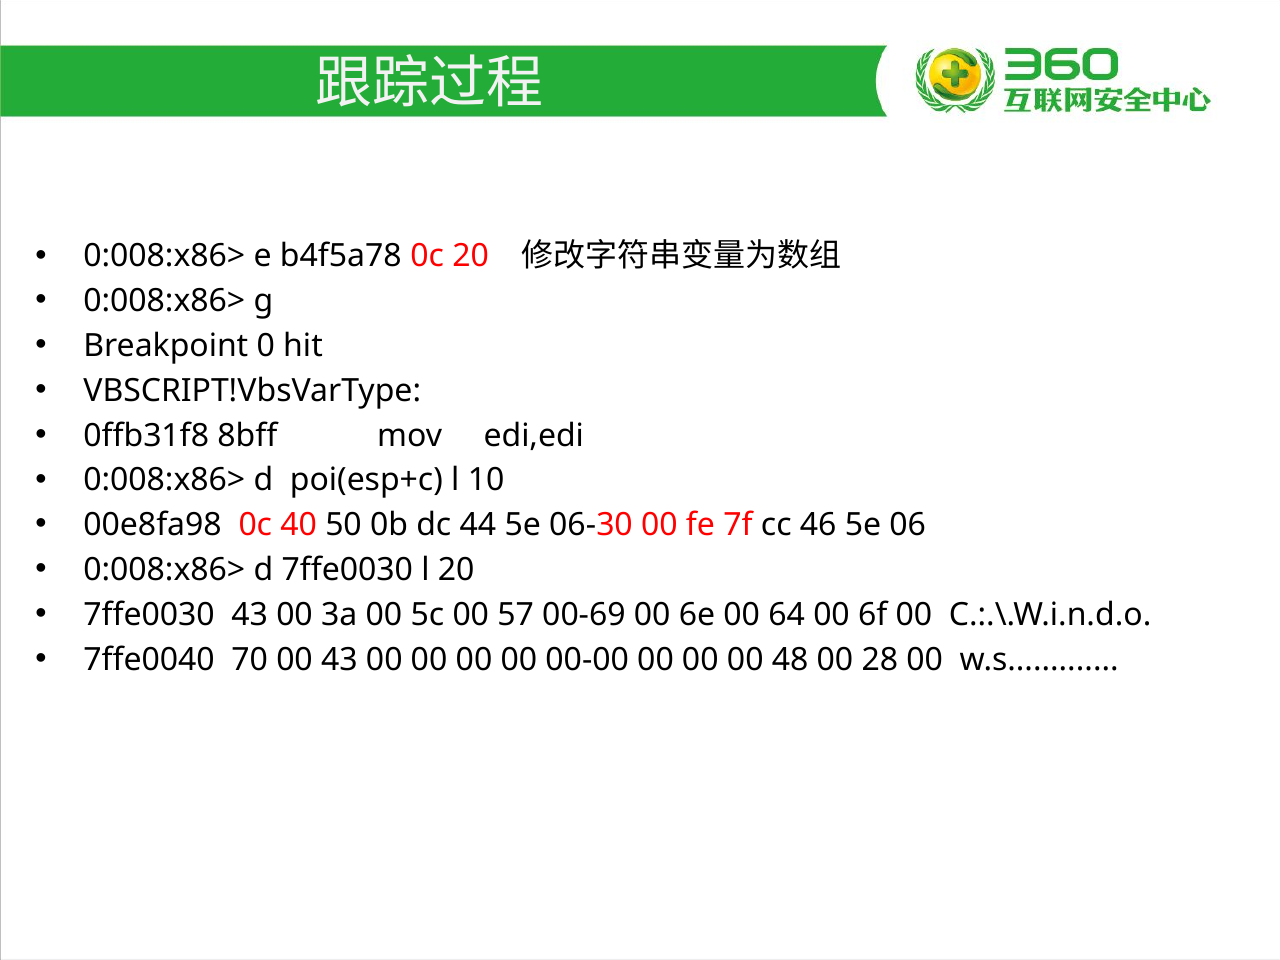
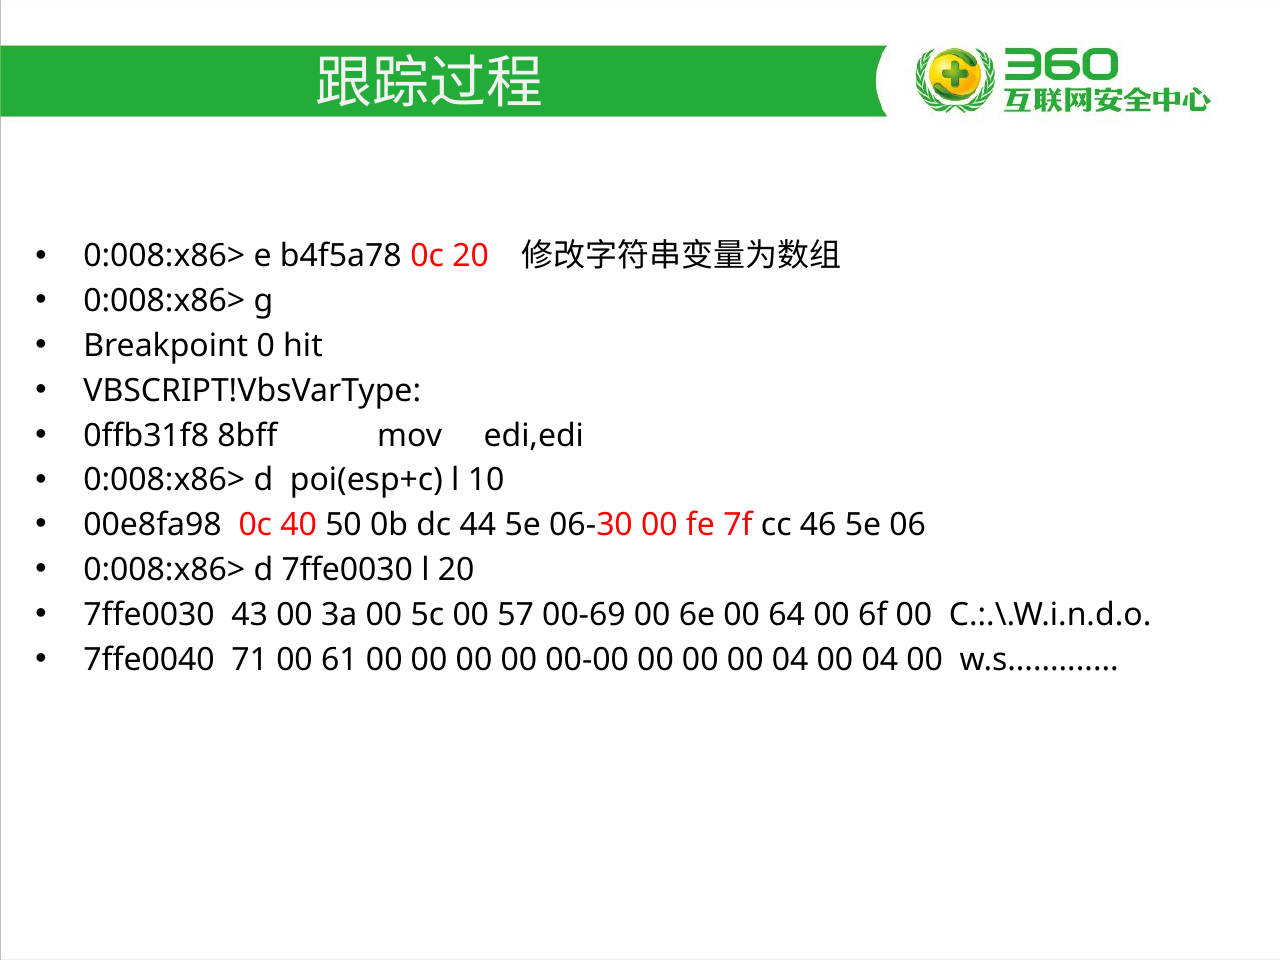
70: 70 -> 71
00 43: 43 -> 61
00 00 48: 48 -> 04
28 at (880, 659): 28 -> 04
